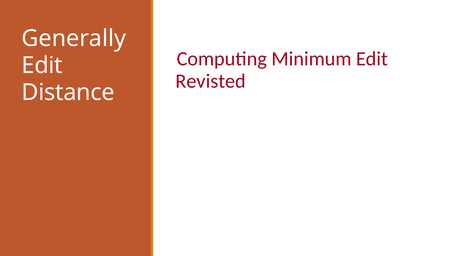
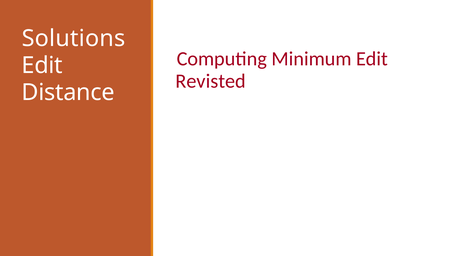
Generally: Generally -> Solutions
